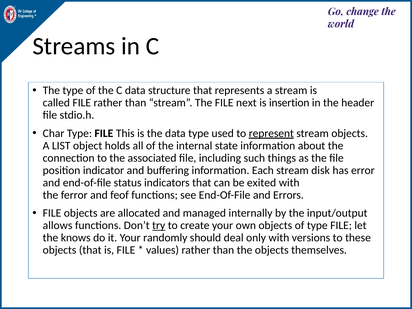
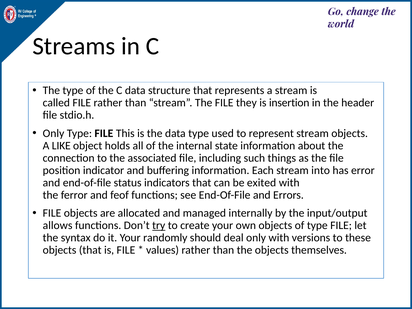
next: next -> they
Char at (54, 133): Char -> Only
represent underline: present -> none
LIST: LIST -> LIKE
disk: disk -> into
knows: knows -> syntax
